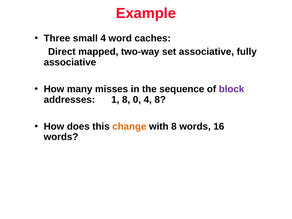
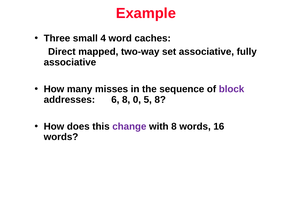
1: 1 -> 6
0 4: 4 -> 5
change colour: orange -> purple
